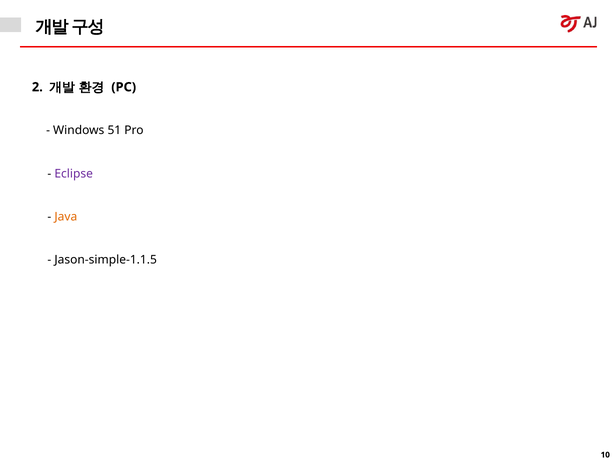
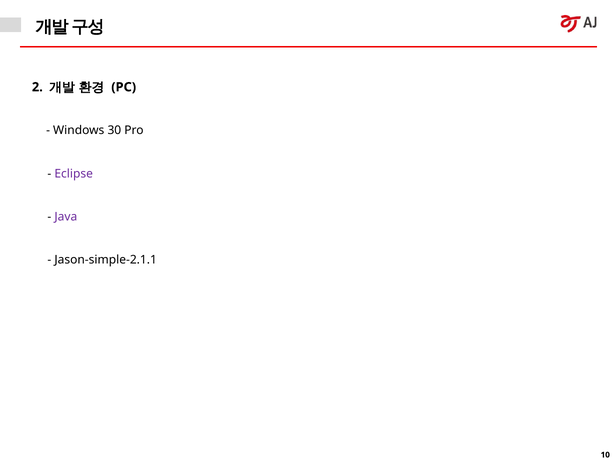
51: 51 -> 30
Java colour: orange -> purple
Jason-simple-1.1.5: Jason-simple-1.1.5 -> Jason-simple-2.1.1
